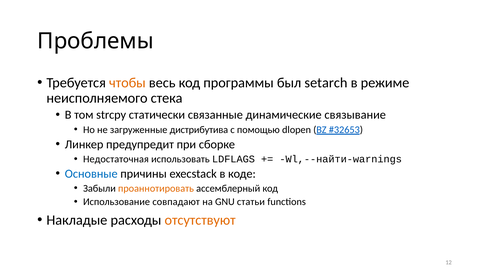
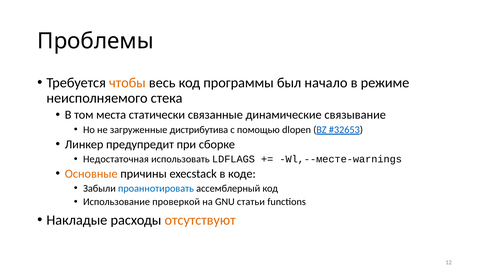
setarch: setarch -> начало
strcpy: strcpy -> места
Wl,--найти-warnings: Wl,--найти-warnings -> Wl,--месте-warnings
Основные colour: blue -> orange
проаннотировать colour: orange -> blue
совпадают: совпадают -> проверкой
